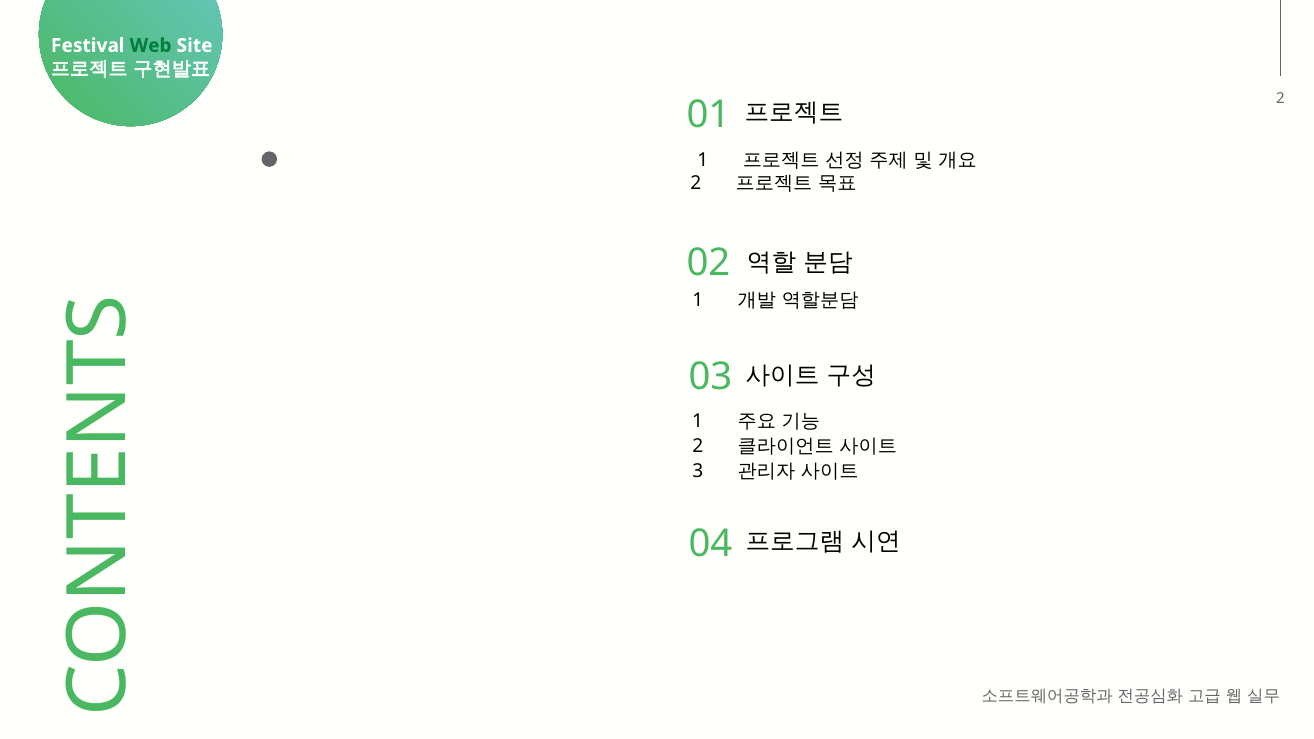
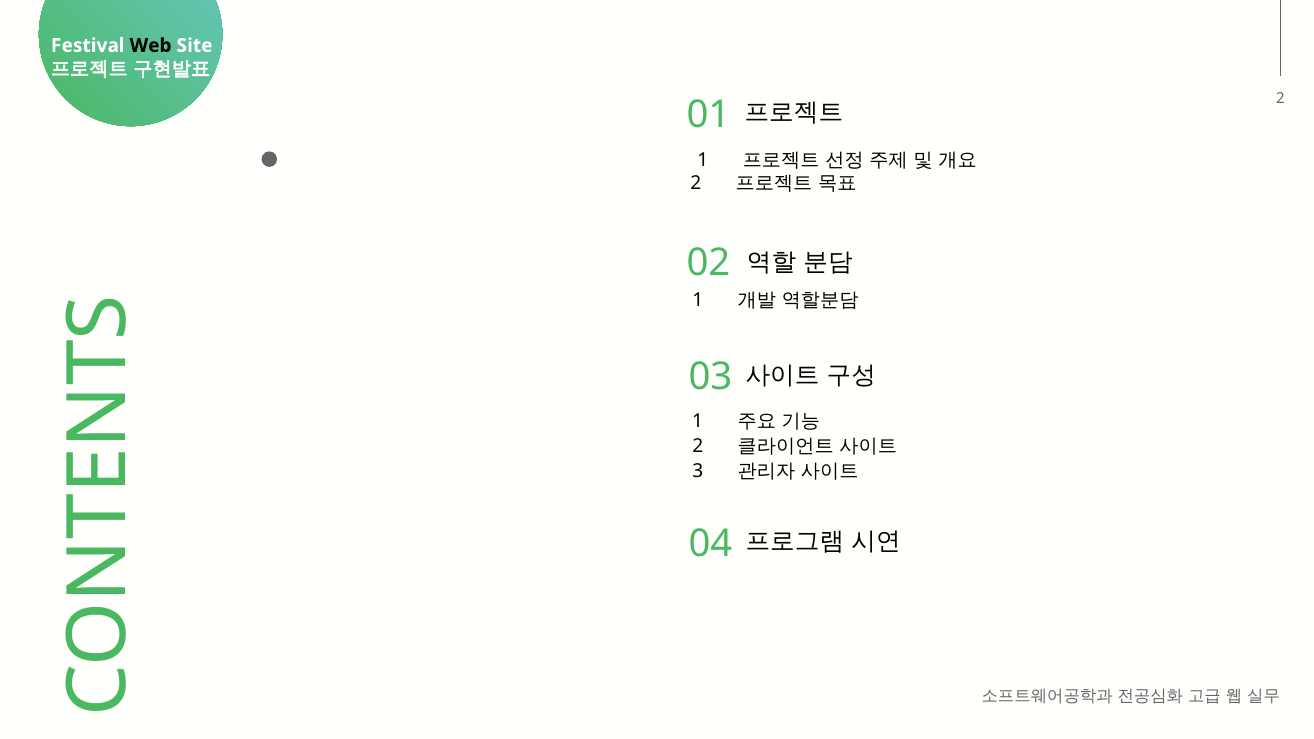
Web colour: green -> black
